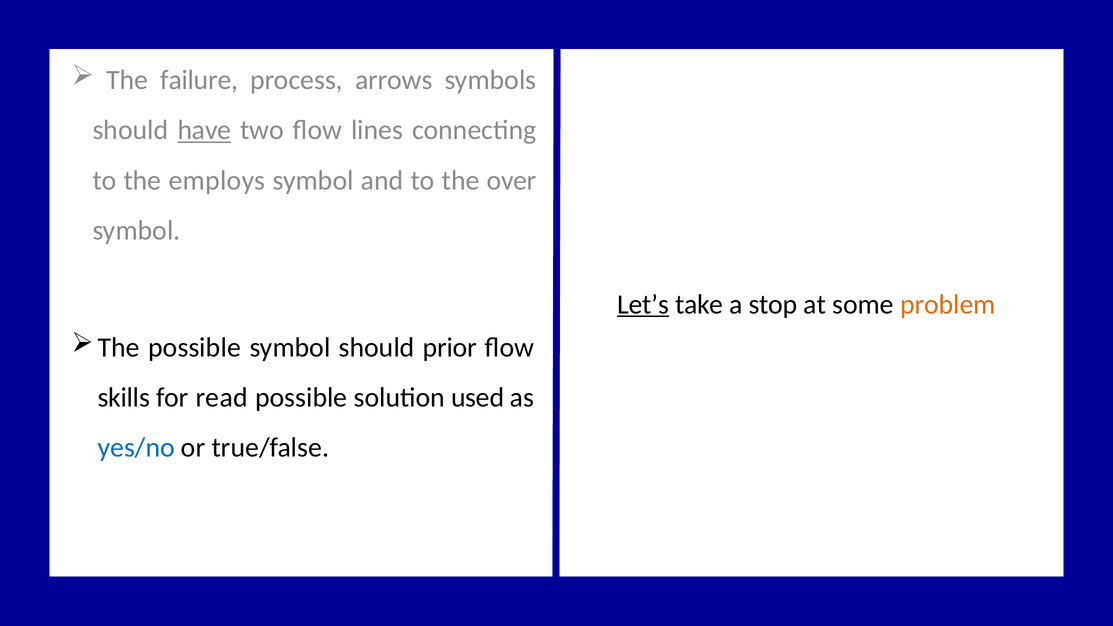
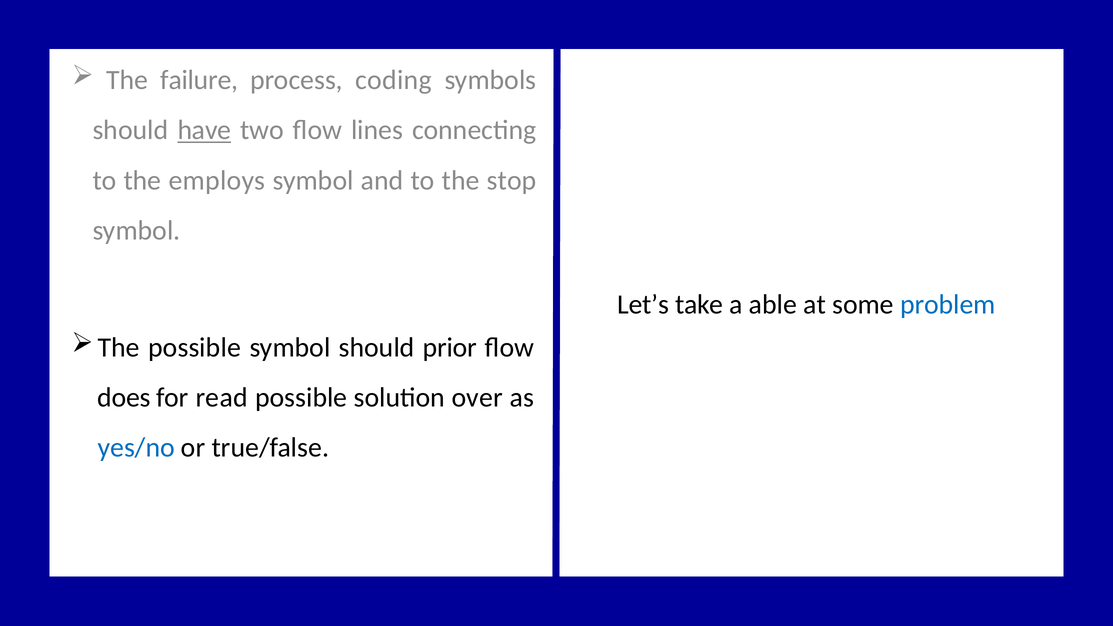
arrows: arrows -> coding
over: over -> stop
Let’s underline: present -> none
stop: stop -> able
problem colour: orange -> blue
skills: skills -> does
used: used -> over
